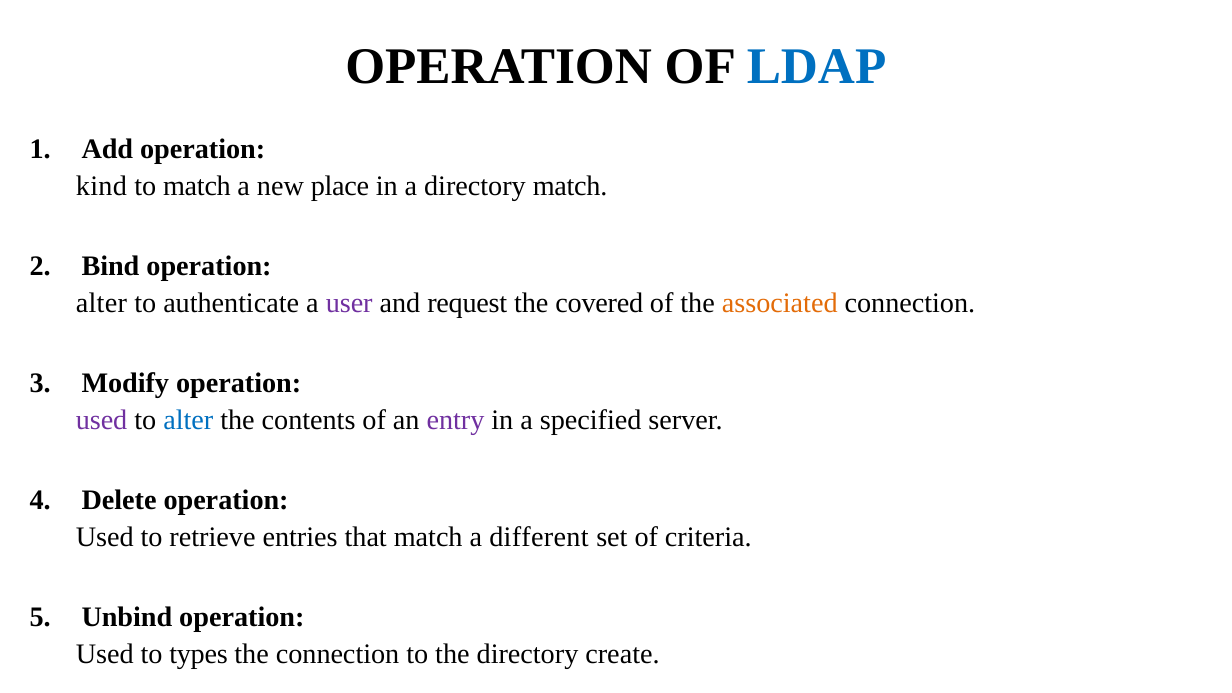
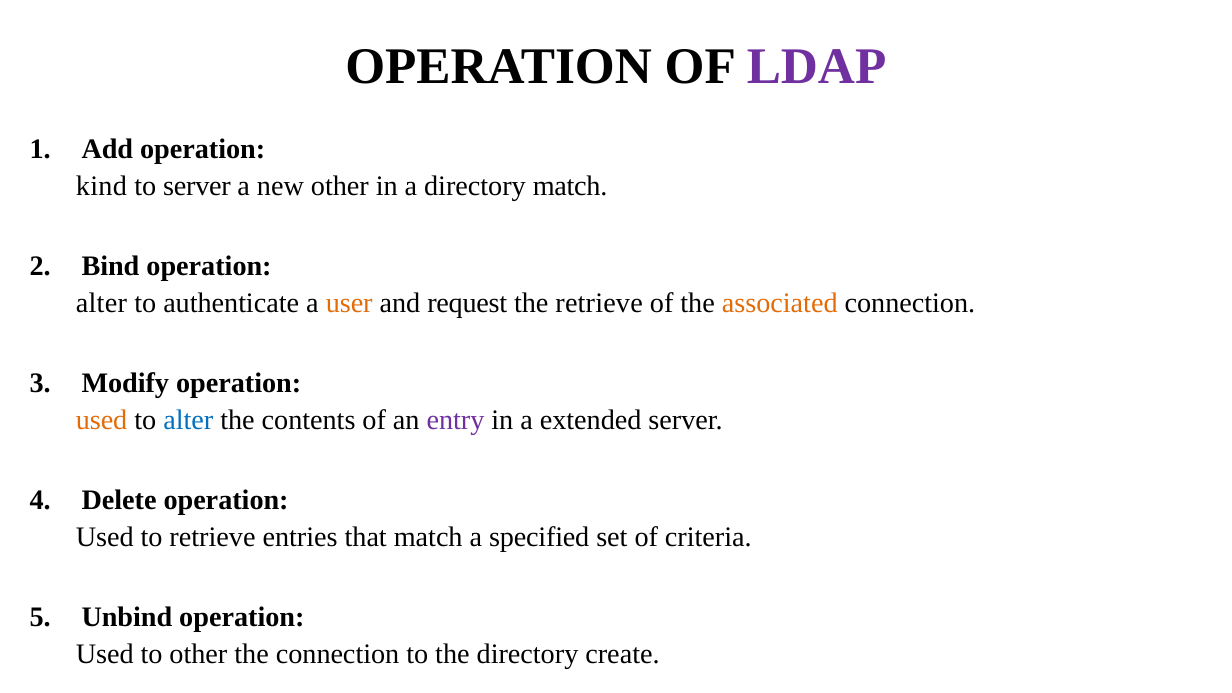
LDAP colour: blue -> purple
to match: match -> server
new place: place -> other
user colour: purple -> orange
the covered: covered -> retrieve
used at (102, 420) colour: purple -> orange
specified: specified -> extended
different: different -> specified
to types: types -> other
